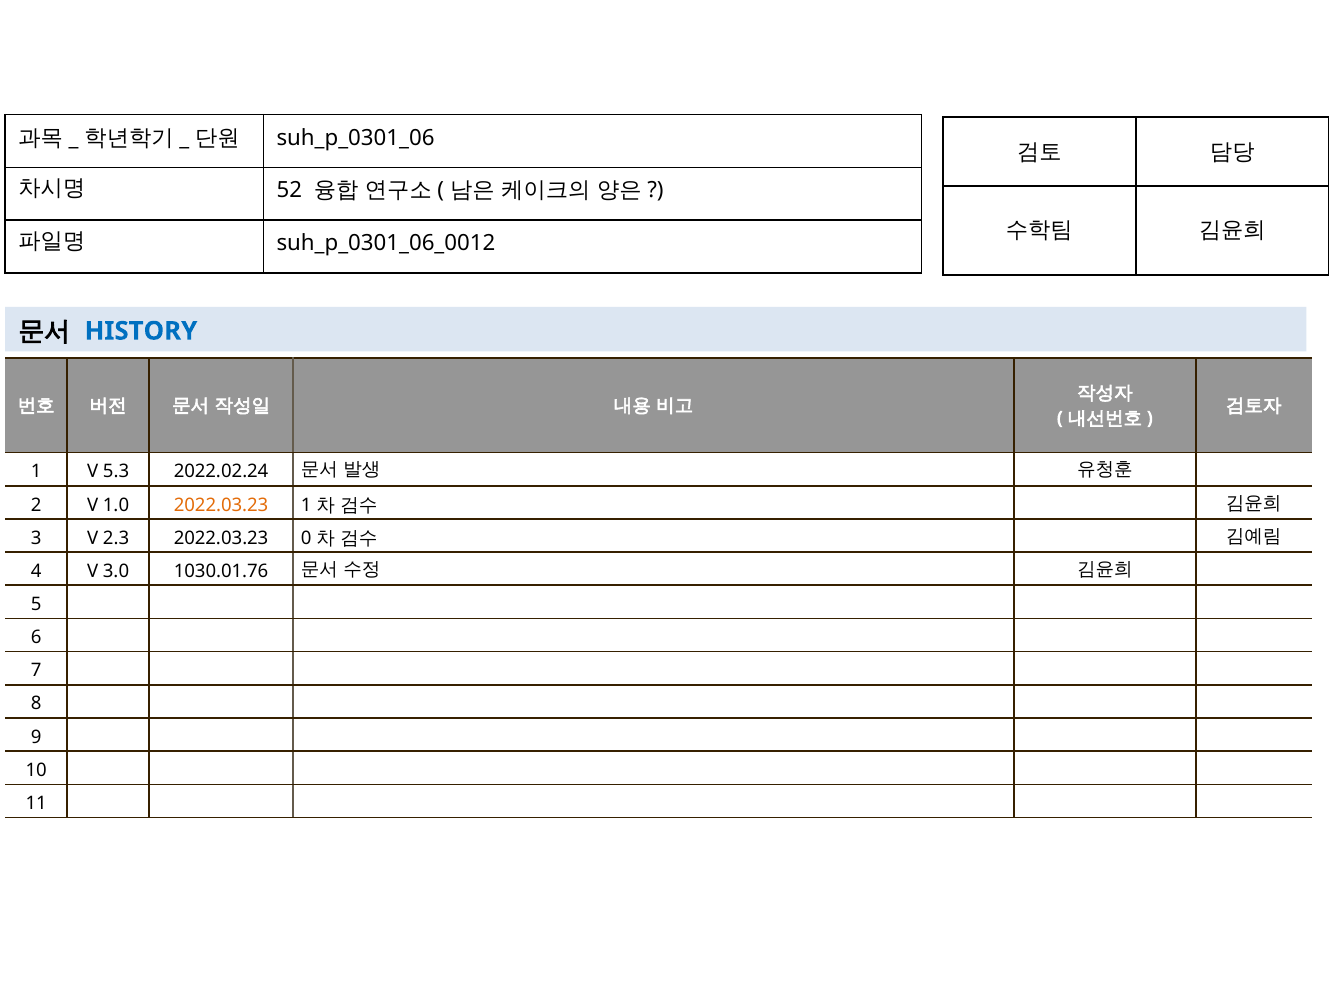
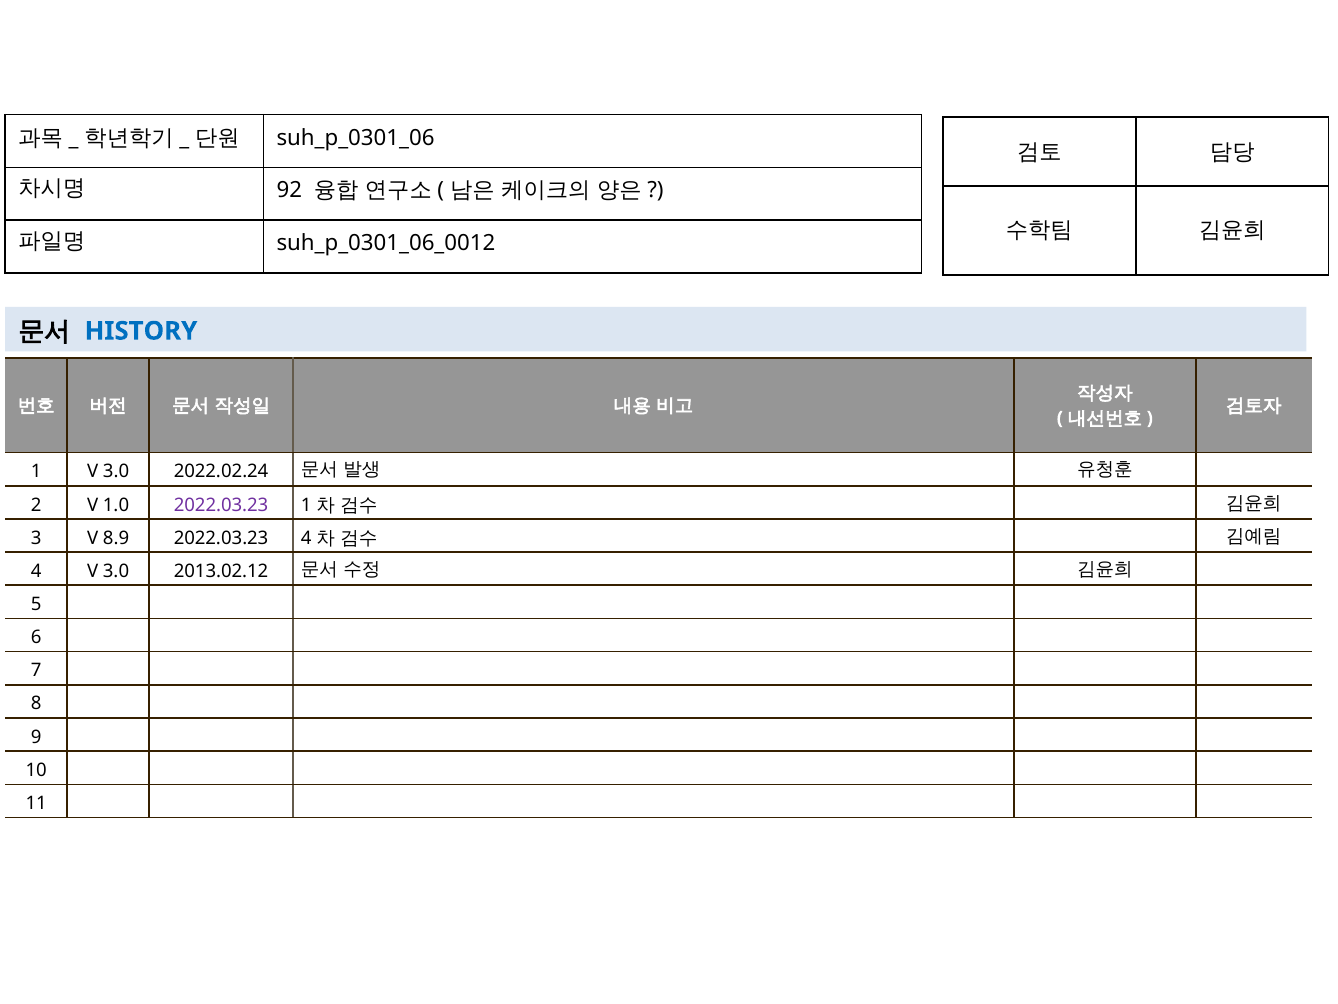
52: 52 -> 92
1 V 5.3: 5.3 -> 3.0
2022.03.23 at (221, 505) colour: orange -> purple
2.3: 2.3 -> 8.9
2022.03.23 0: 0 -> 4
1030.01.76: 1030.01.76 -> 2013.02.12
